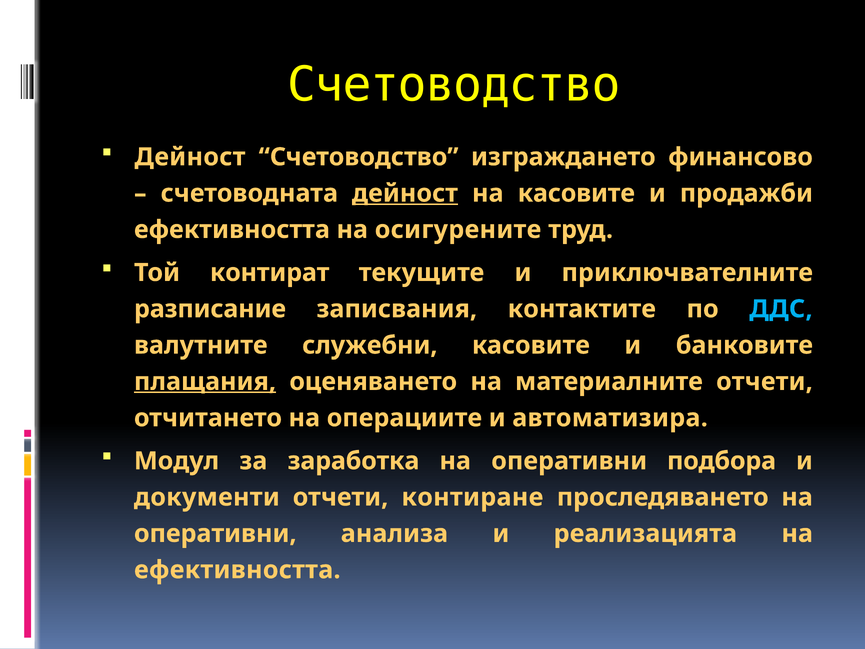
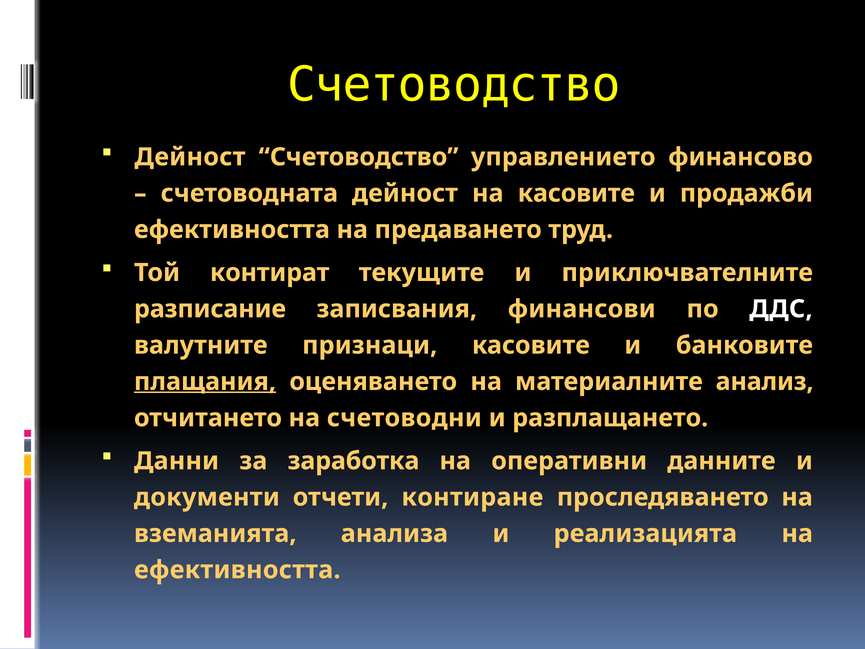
изграждането: изграждането -> управлението
дейност at (405, 193) underline: present -> none
осигурените: осигурените -> предаването
контактите: контактите -> финансови
ДДС colour: light blue -> white
служебни: служебни -> признаци
материалните отчети: отчети -> анализ
операциите: операциите -> счетоводни
автоматизира: автоматизира -> разплащането
Модул: Модул -> Данни
подбора: подбора -> данните
оперативни at (215, 533): оперативни -> вземанията
